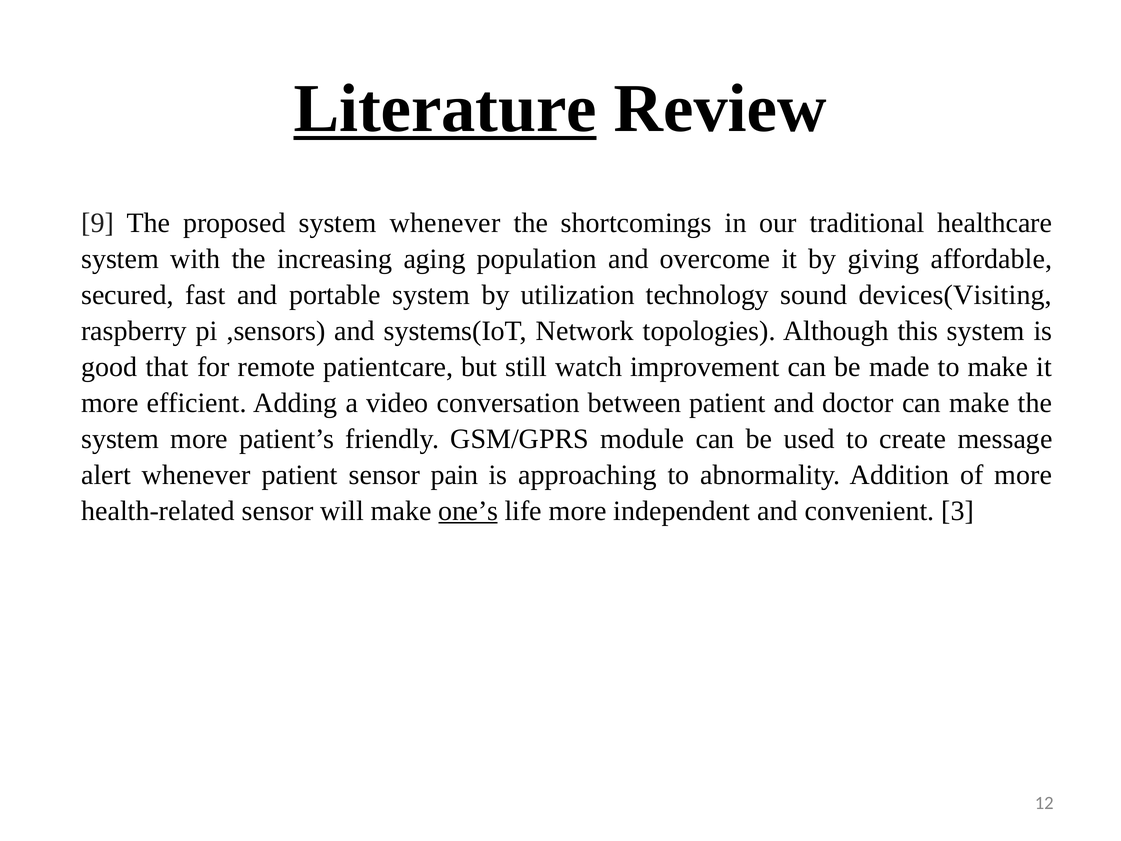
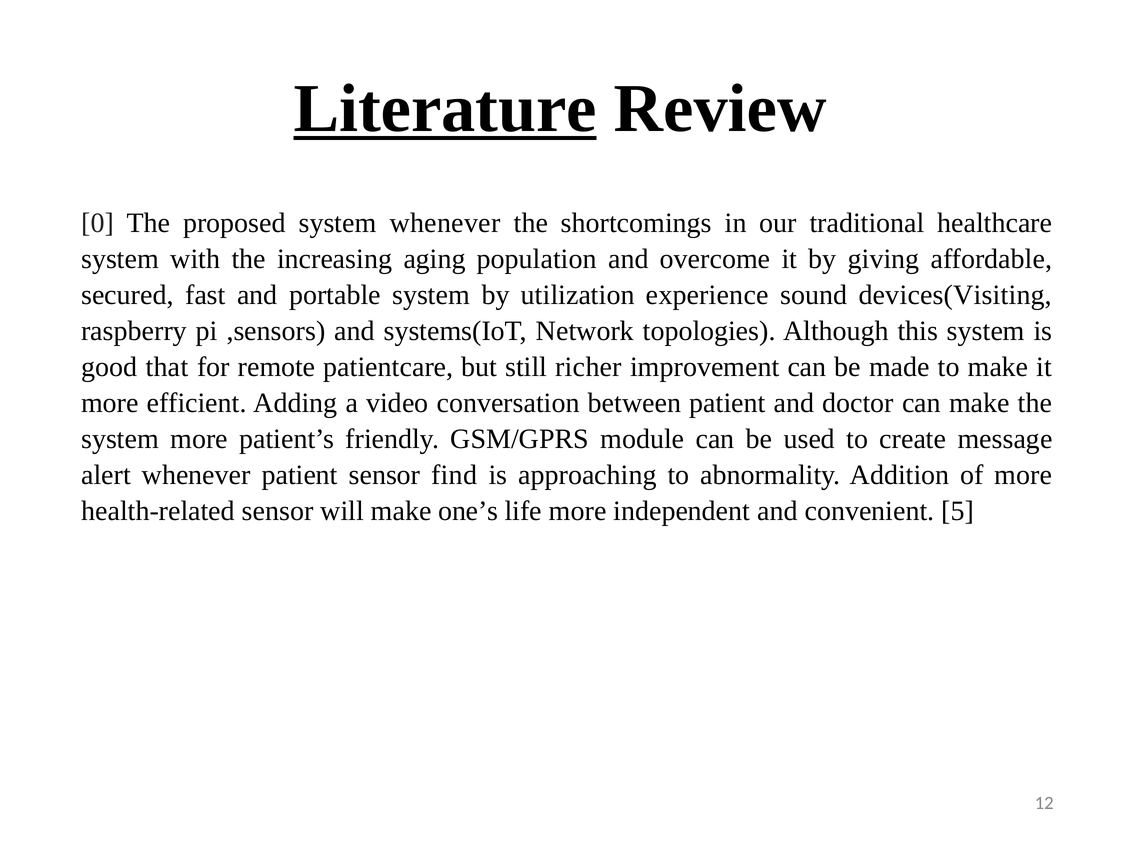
9: 9 -> 0
technology: technology -> experience
watch: watch -> richer
pain: pain -> find
one’s underline: present -> none
3: 3 -> 5
